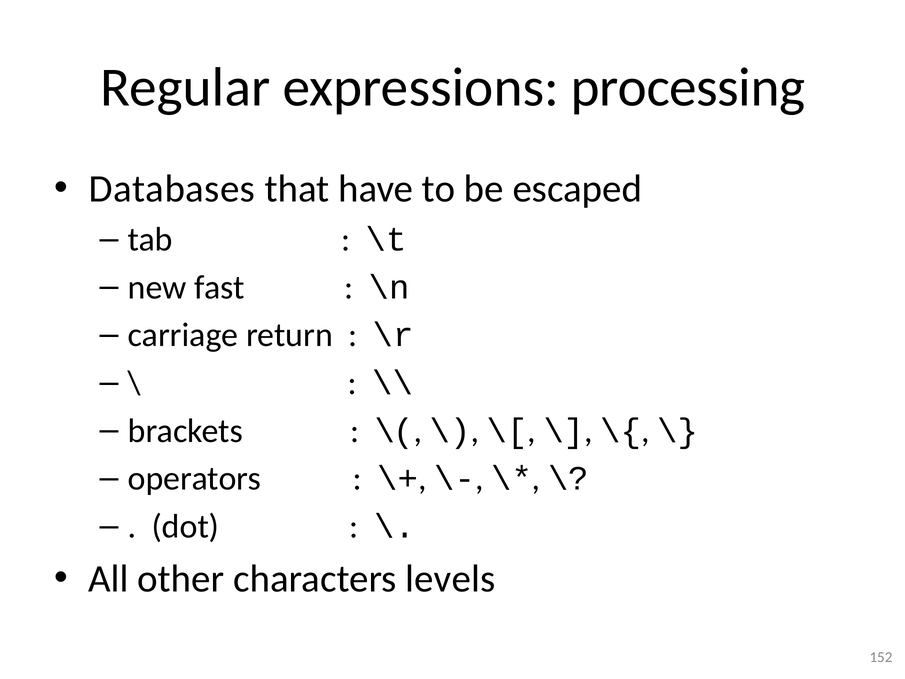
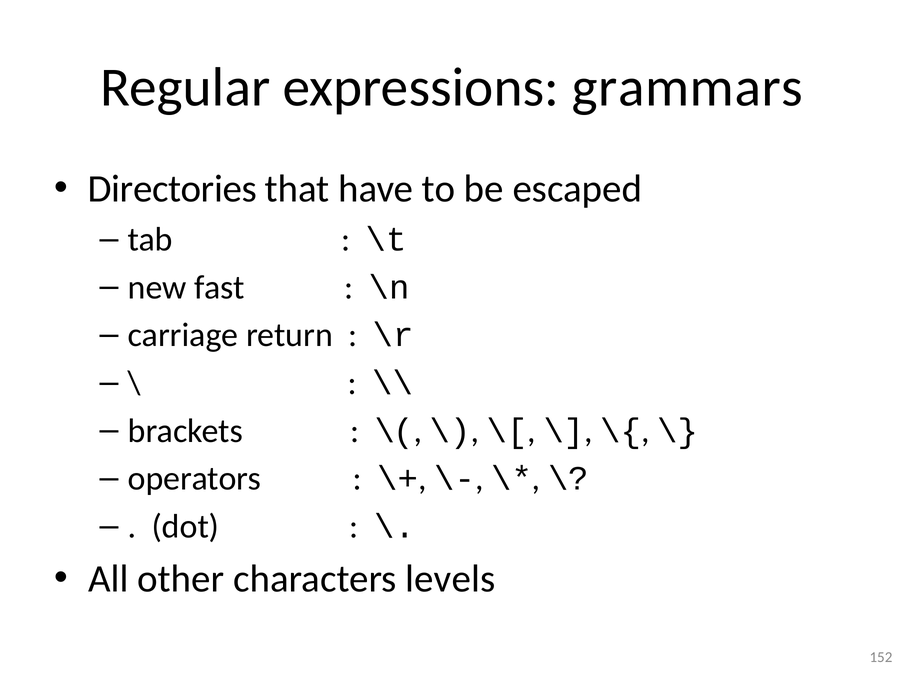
processing: processing -> grammars
Databases: Databases -> Directories
